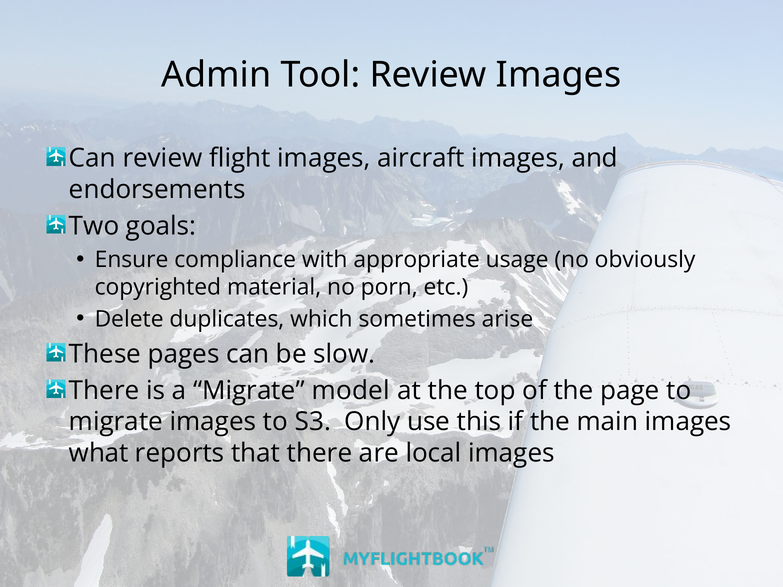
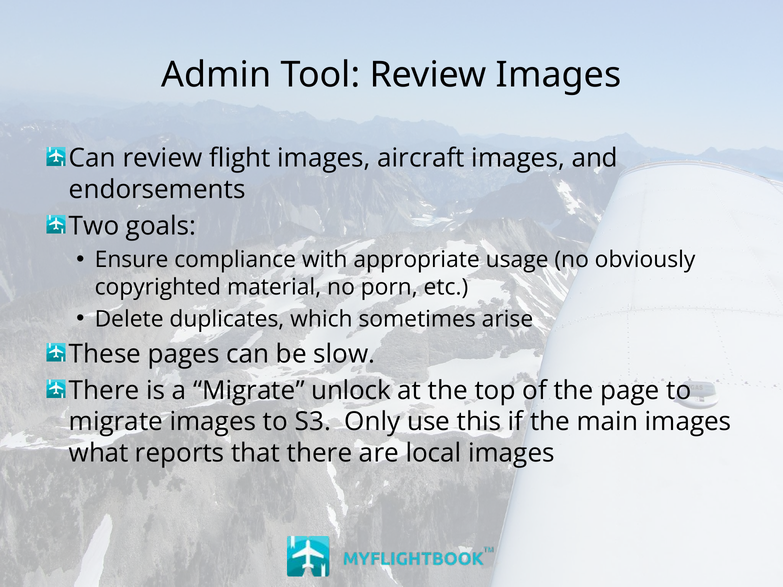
model: model -> unlock
